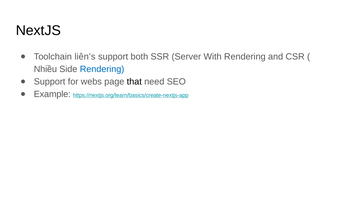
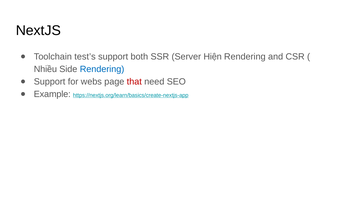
liên’s: liên’s -> test’s
With: With -> Hiện
that colour: black -> red
